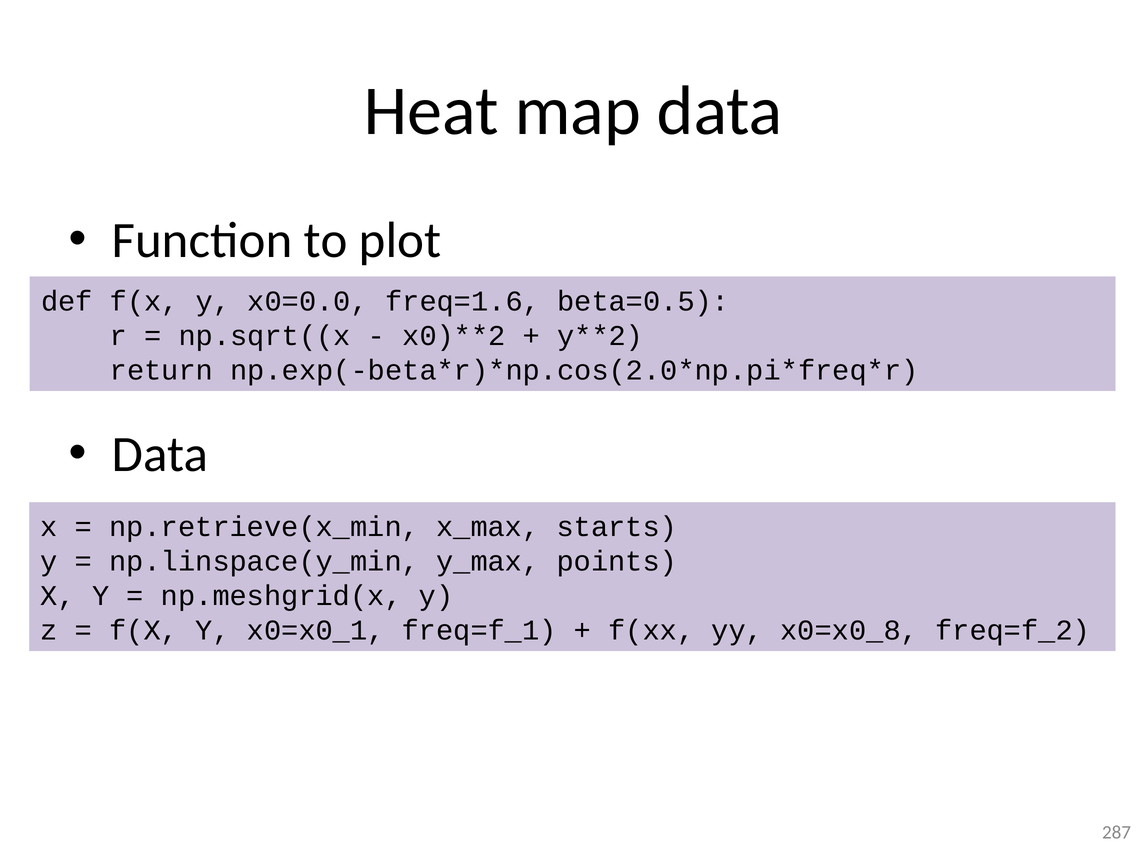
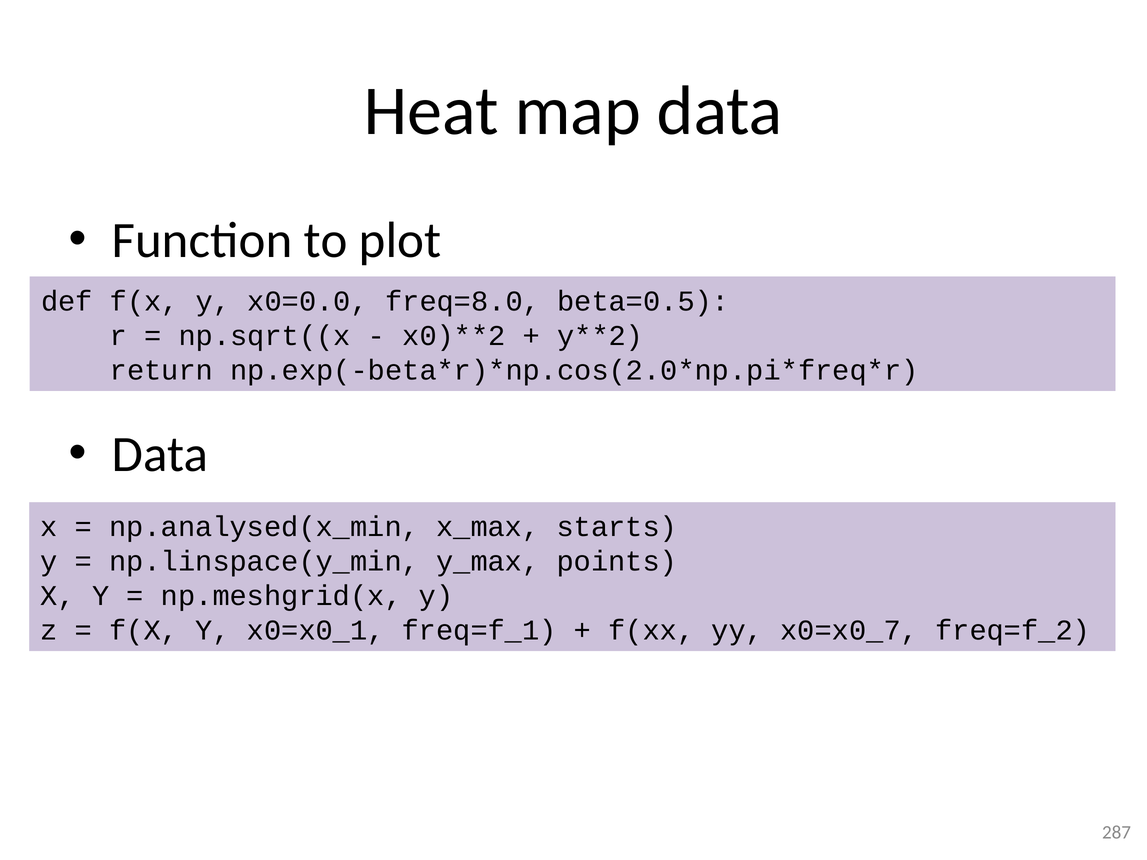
freq=1.6: freq=1.6 -> freq=8.0
np.retrieve(x_min: np.retrieve(x_min -> np.analysed(x_min
x0=x0_8: x0=x0_8 -> x0=x0_7
